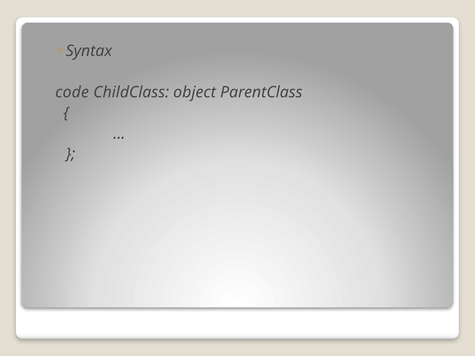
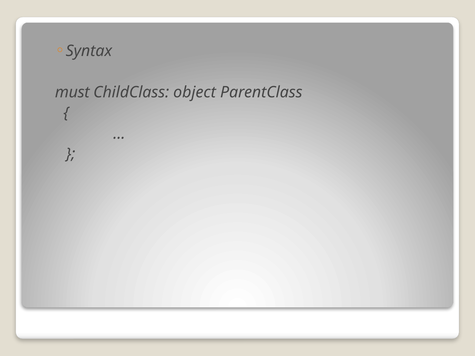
code: code -> must
